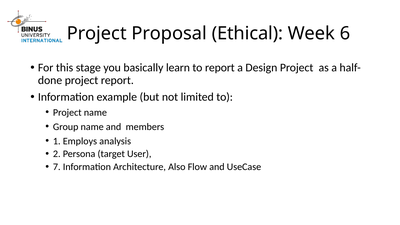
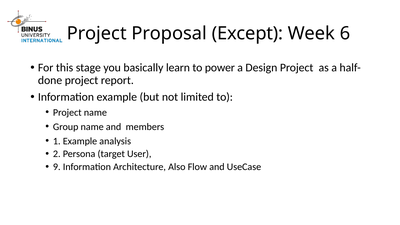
Ethical: Ethical -> Except
to report: report -> power
1 Employs: Employs -> Example
7: 7 -> 9
